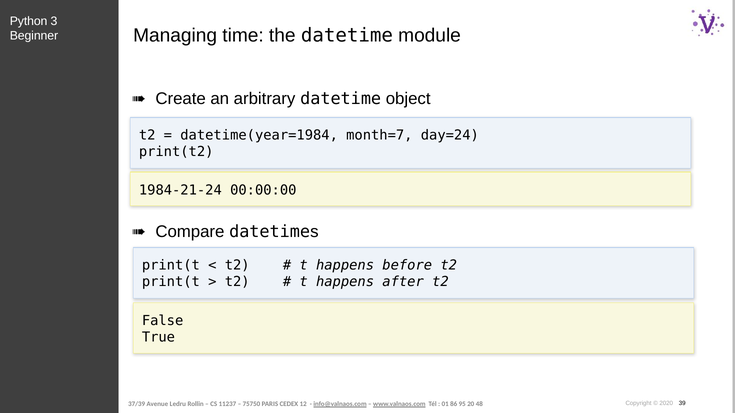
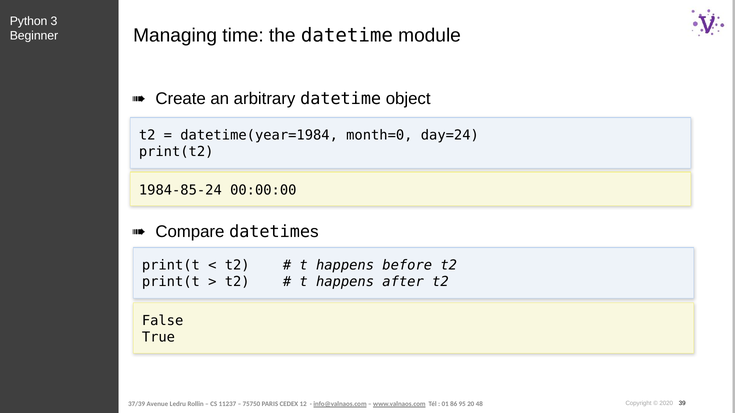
month=7: month=7 -> month=0
1984-21-24: 1984-21-24 -> 1984-85-24
